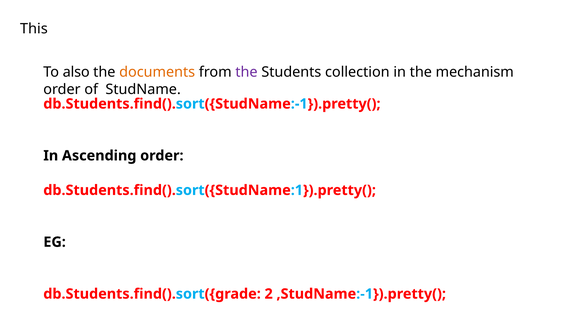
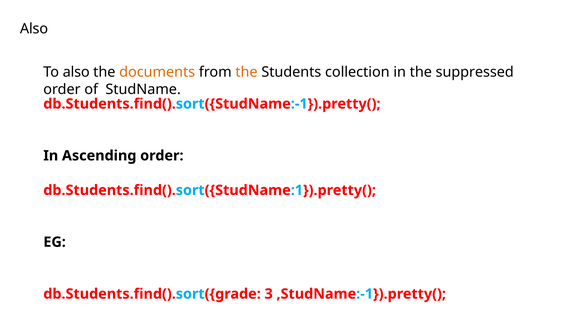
This at (34, 29): This -> Also
the at (246, 72) colour: purple -> orange
mechanism: mechanism -> suppressed
2: 2 -> 3
